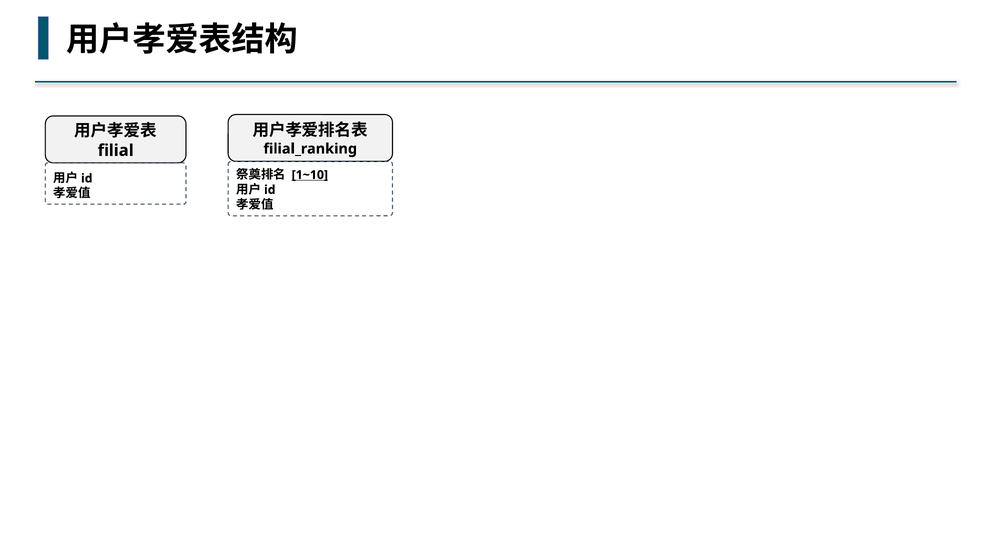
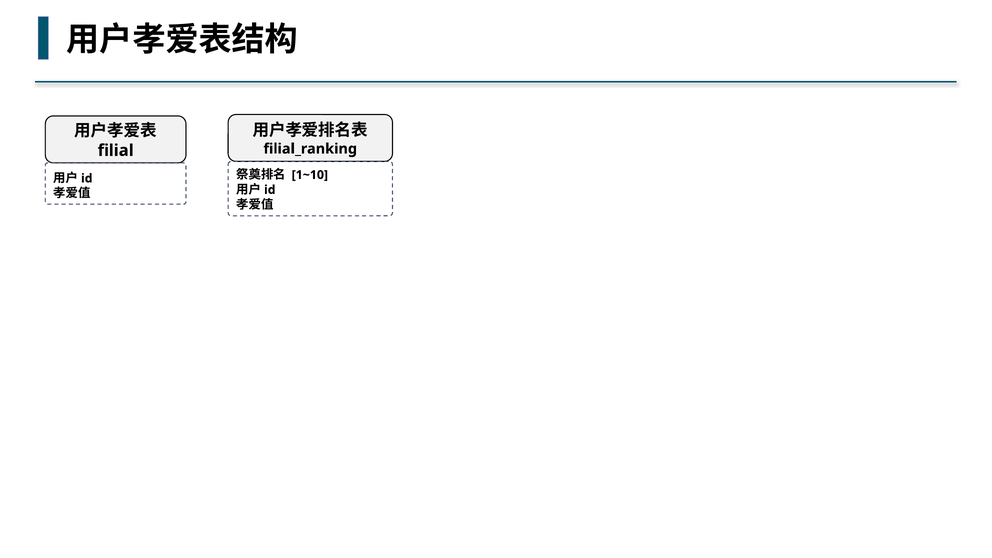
1~10 underline: present -> none
